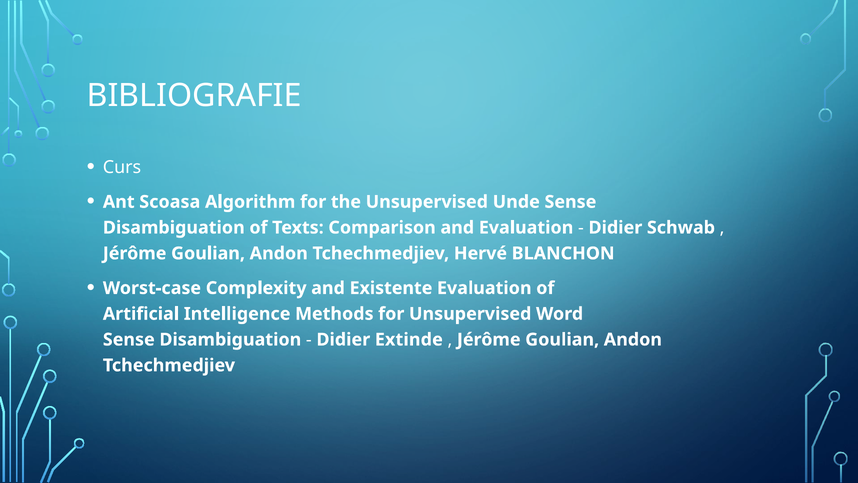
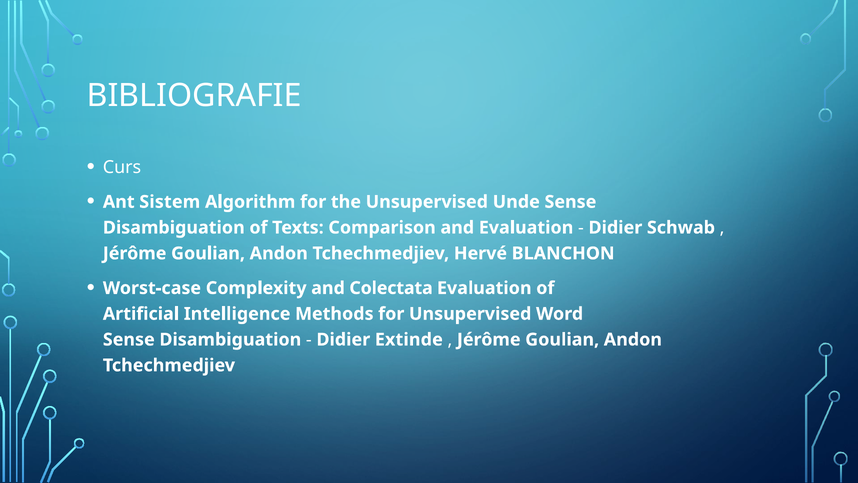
Scoasa: Scoasa -> Sistem
Existente: Existente -> Colectata
